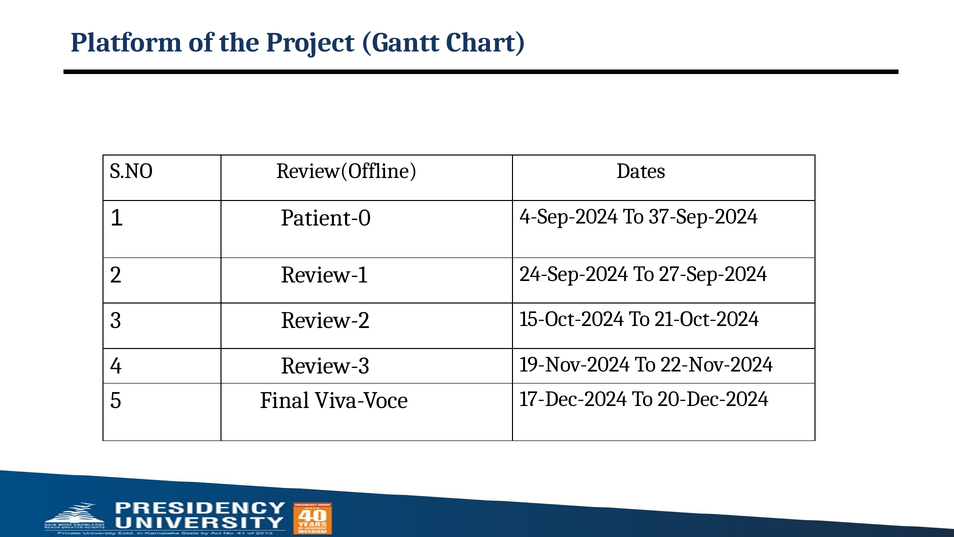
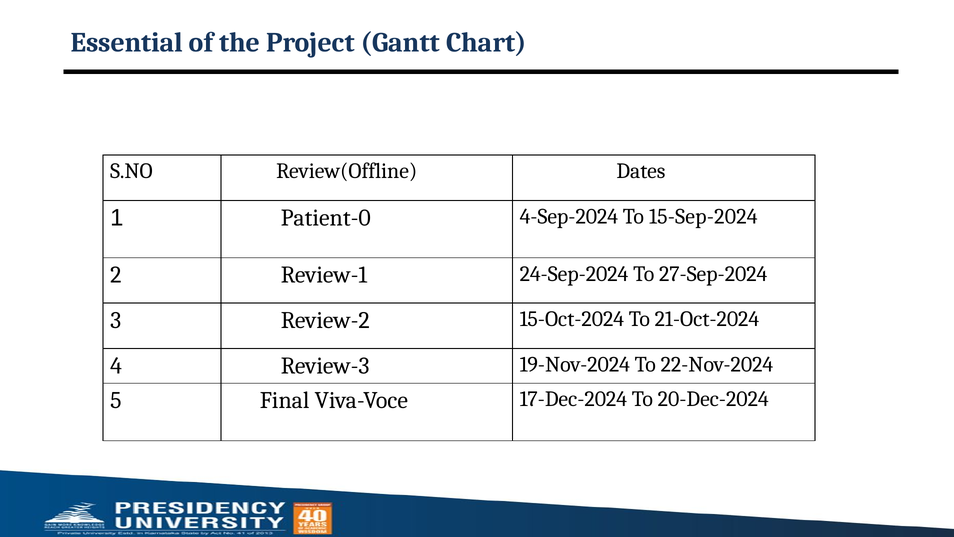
Platform: Platform -> Essential
37-Sep-2024: 37-Sep-2024 -> 15-Sep-2024
